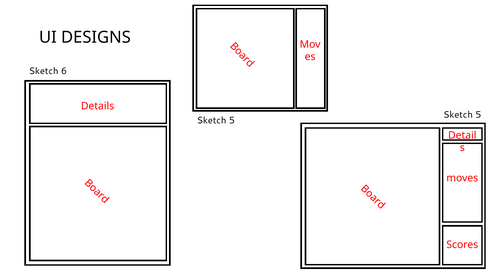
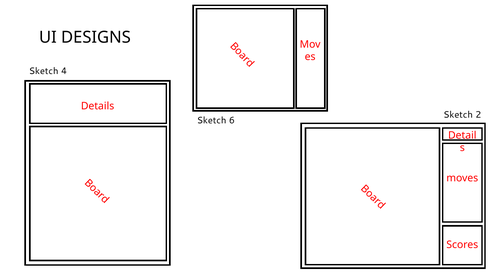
6: 6 -> 4
5 at (478, 115): 5 -> 2
5 at (232, 120): 5 -> 6
